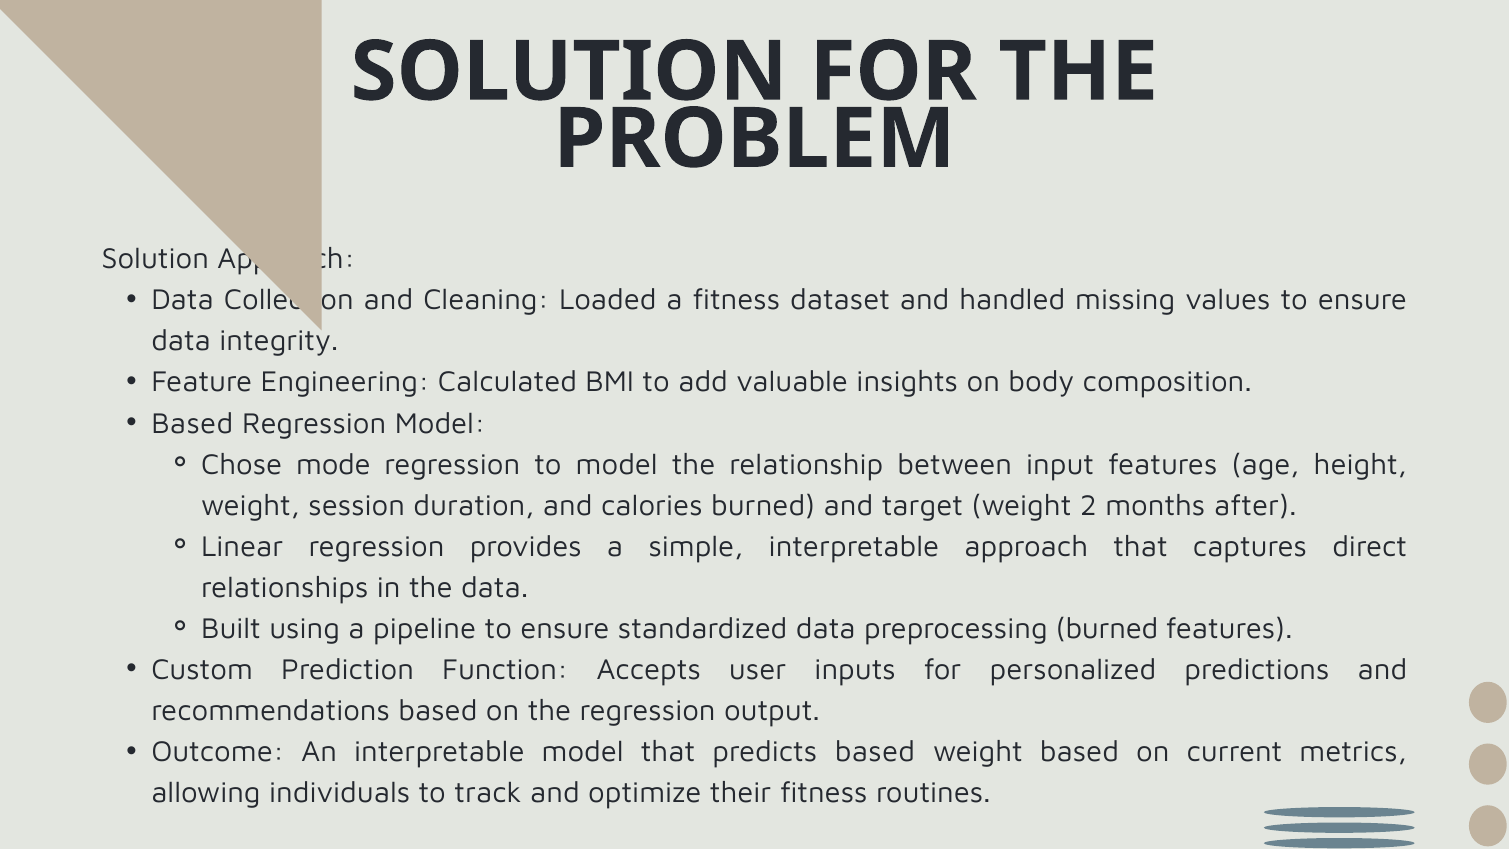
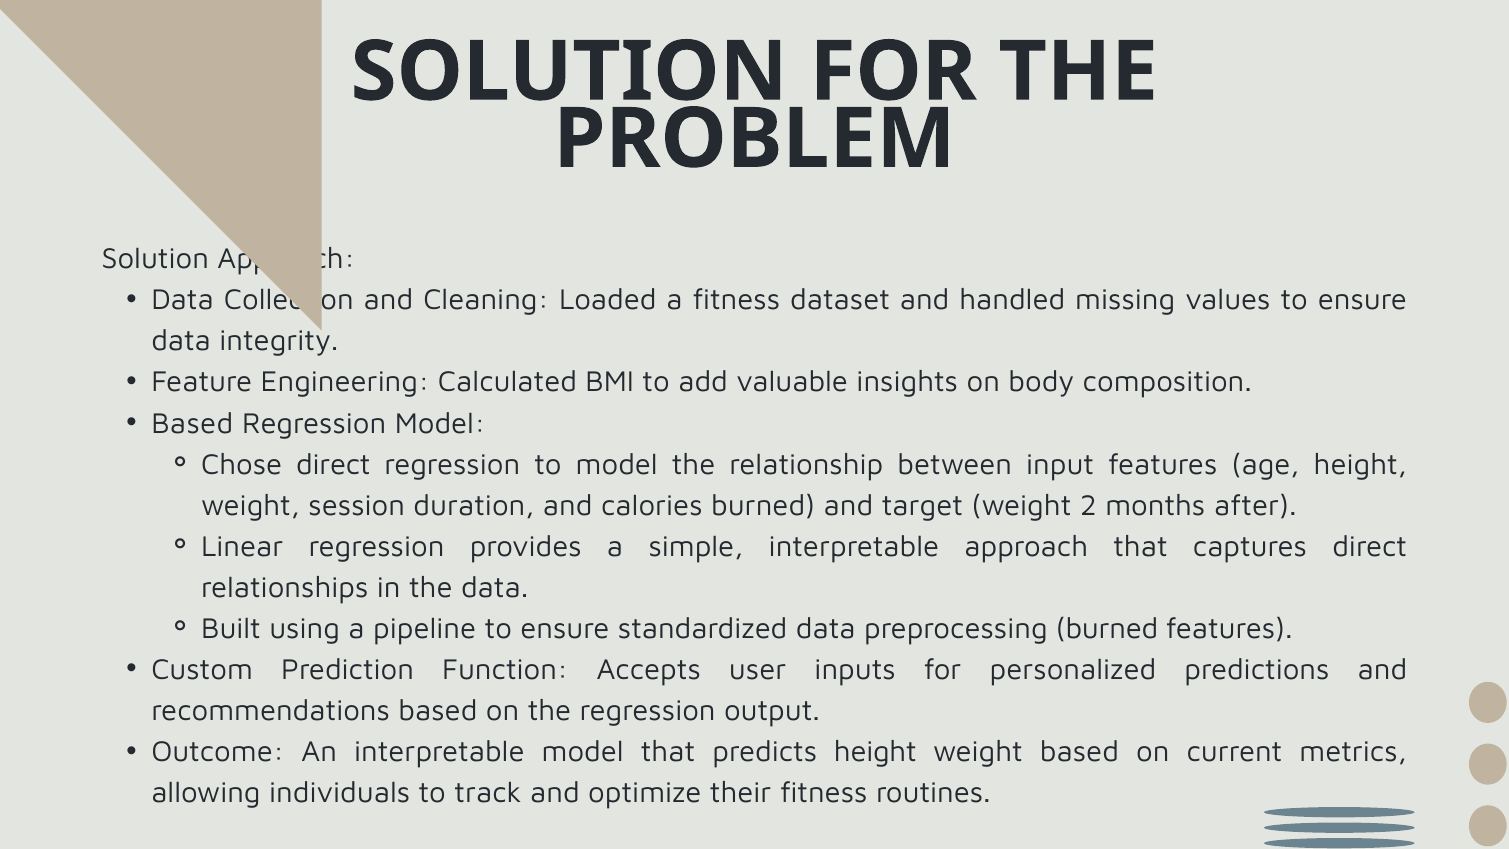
Chose mode: mode -> direct
predicts based: based -> height
